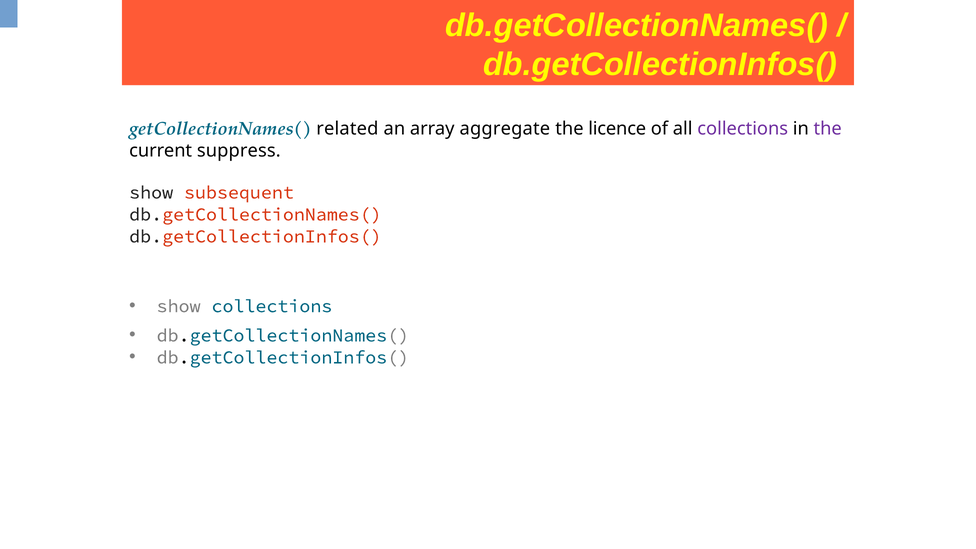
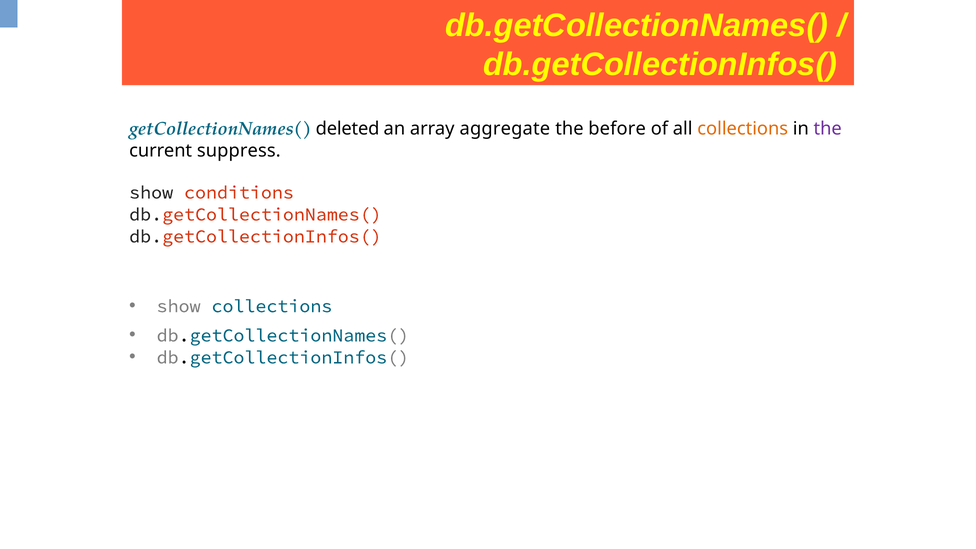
related: related -> deleted
licence: licence -> before
collections at (743, 129) colour: purple -> orange
subsequent: subsequent -> conditions
